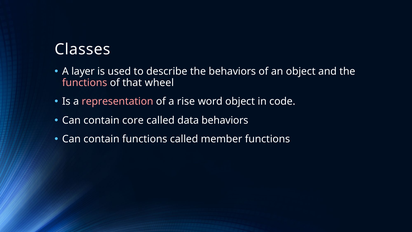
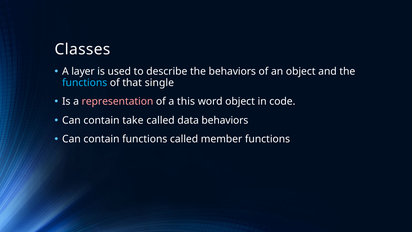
functions at (85, 83) colour: pink -> light blue
wheel: wheel -> single
rise: rise -> this
core: core -> take
